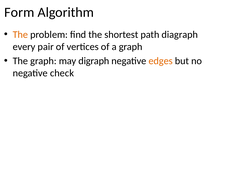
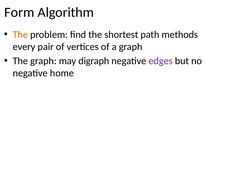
diagraph: diagraph -> methods
edges colour: orange -> purple
check: check -> home
